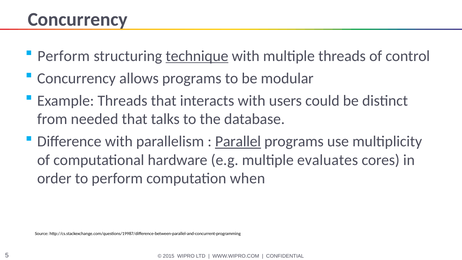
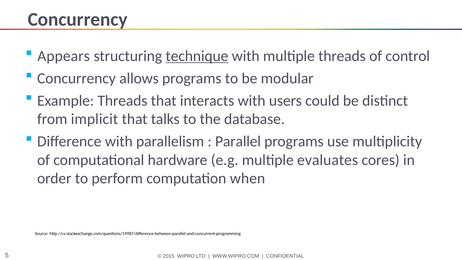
Perform at (64, 56): Perform -> Appears
needed: needed -> implicit
Parallel underline: present -> none
